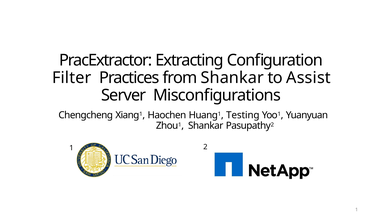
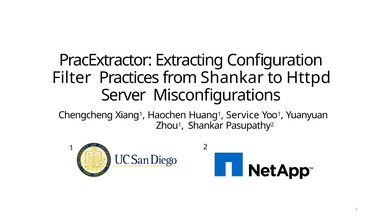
Assist: Assist -> Httpd
Testing: Testing -> Service
